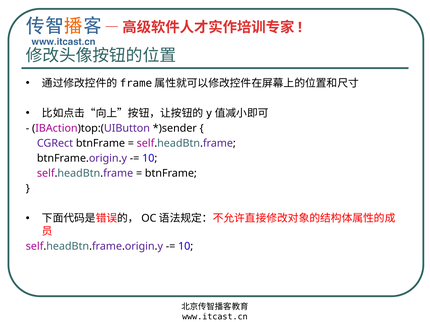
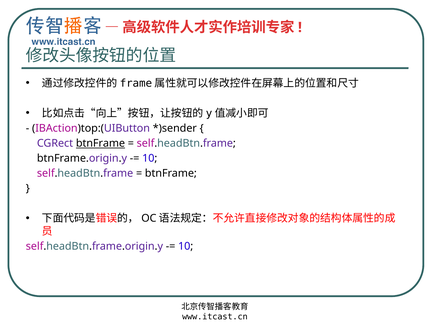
btnFrame at (100, 143) underline: none -> present
